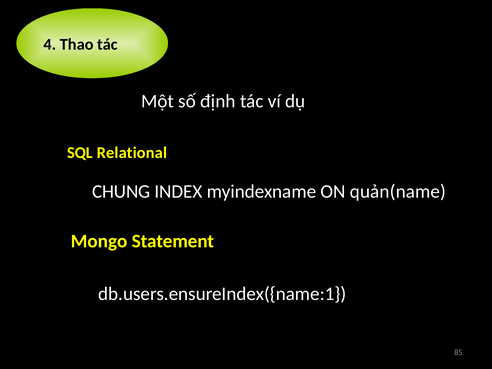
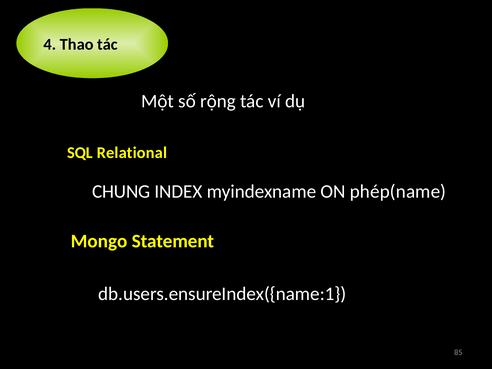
định: định -> rộng
quản(name: quản(name -> phép(name
